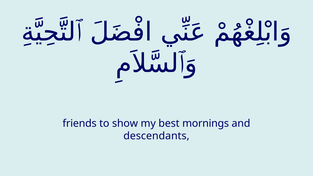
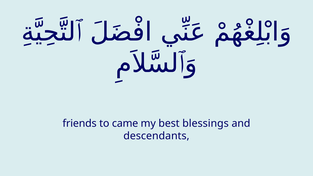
show: show -> came
mornings: mornings -> blessings
